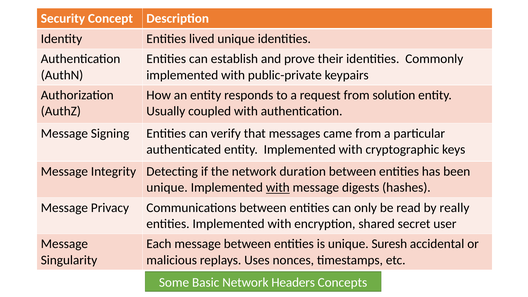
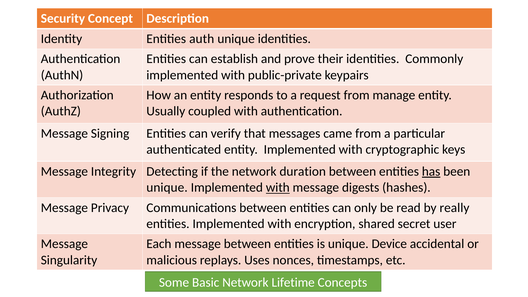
lived: lived -> auth
solution: solution -> manage
has underline: none -> present
Suresh: Suresh -> Device
Headers: Headers -> Lifetime
